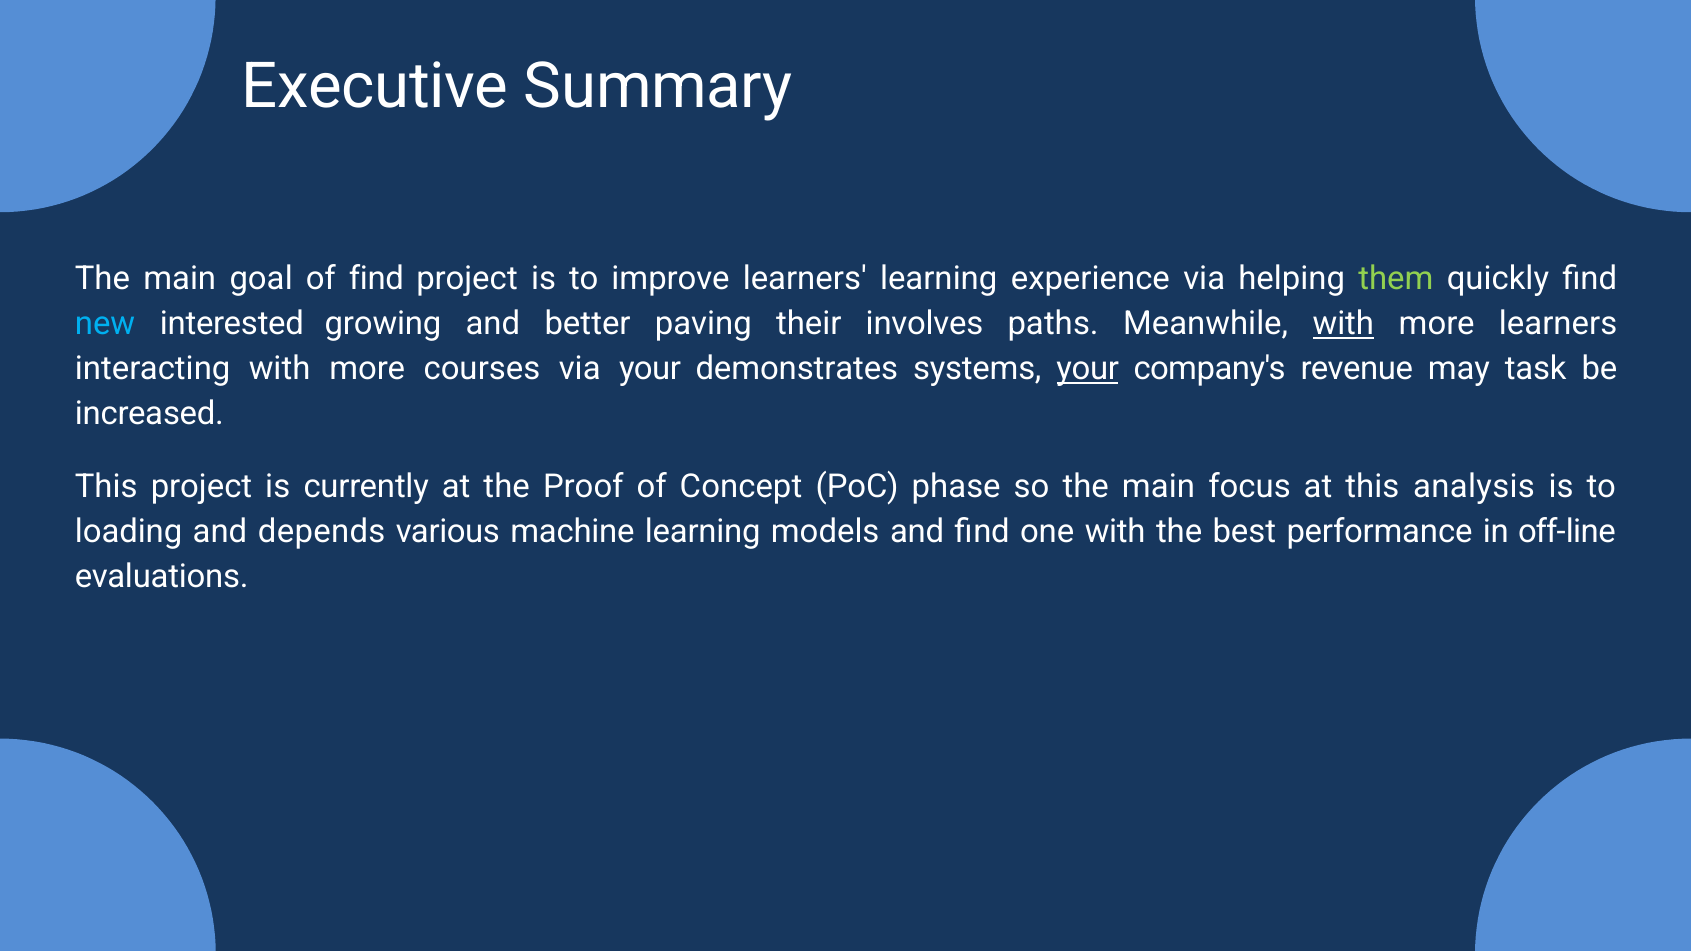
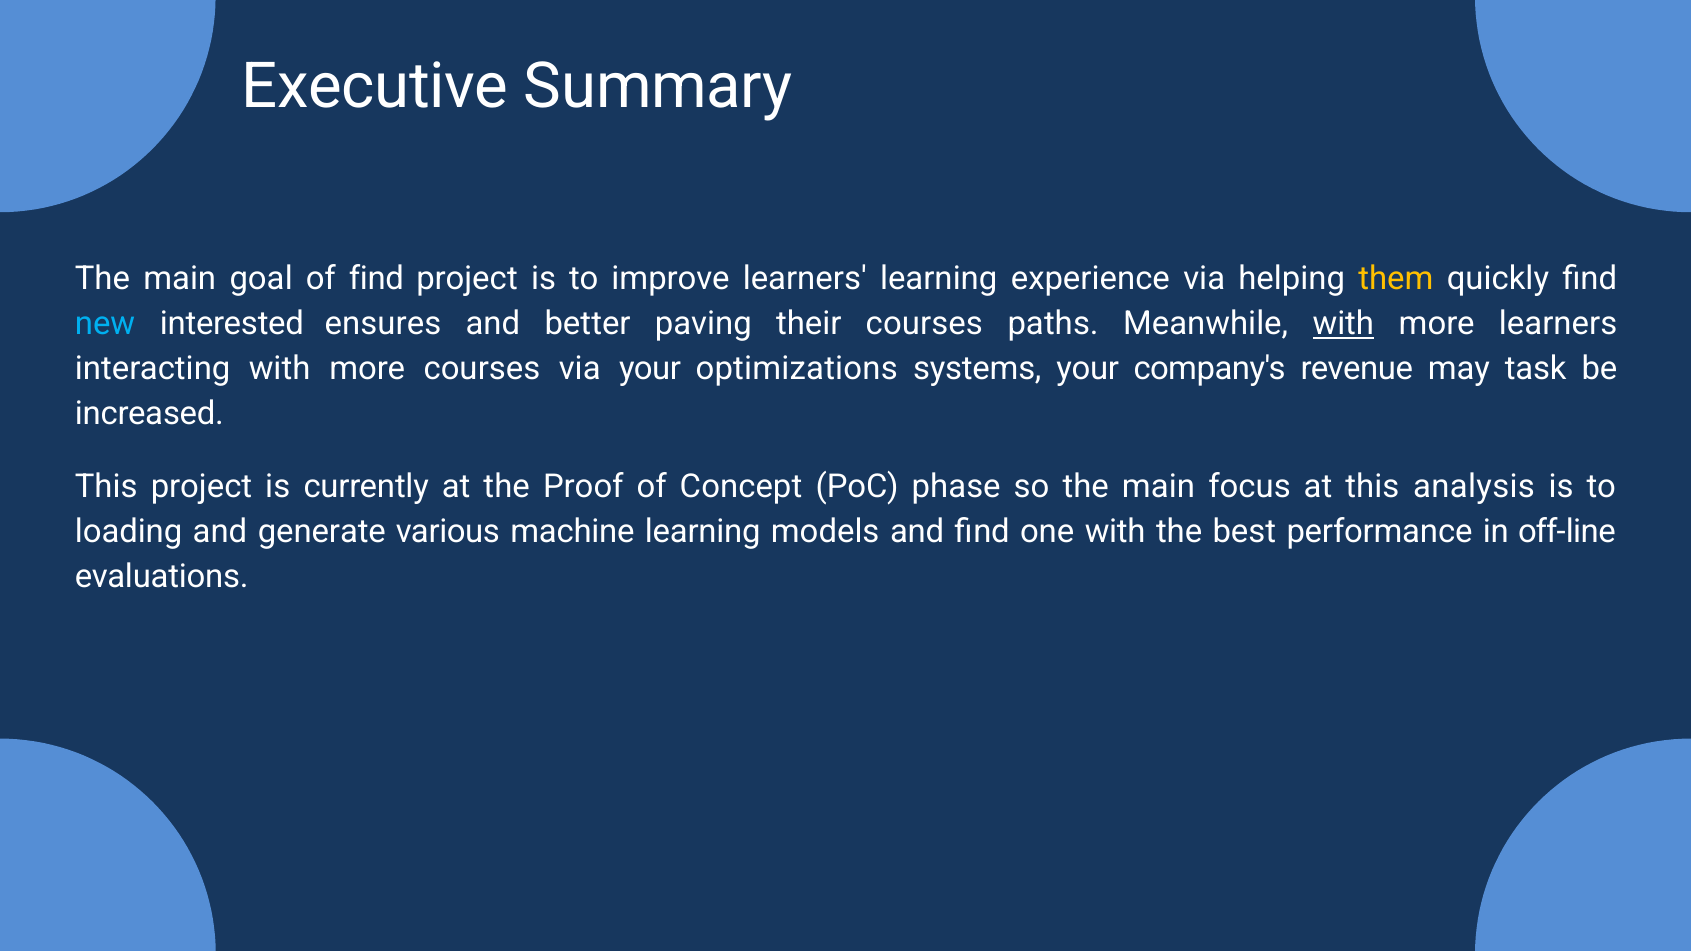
them colour: light green -> yellow
growing: growing -> ensures
their involves: involves -> courses
demonstrates: demonstrates -> optimizations
your at (1088, 369) underline: present -> none
depends: depends -> generate
